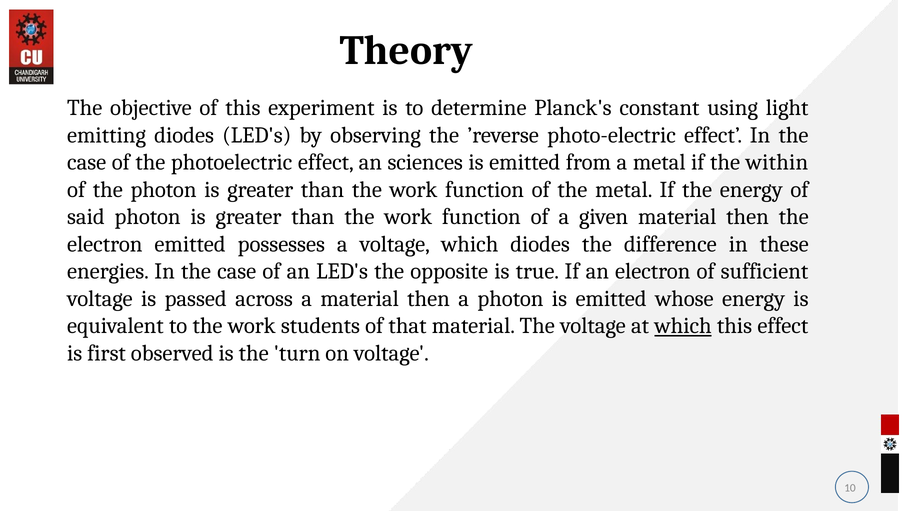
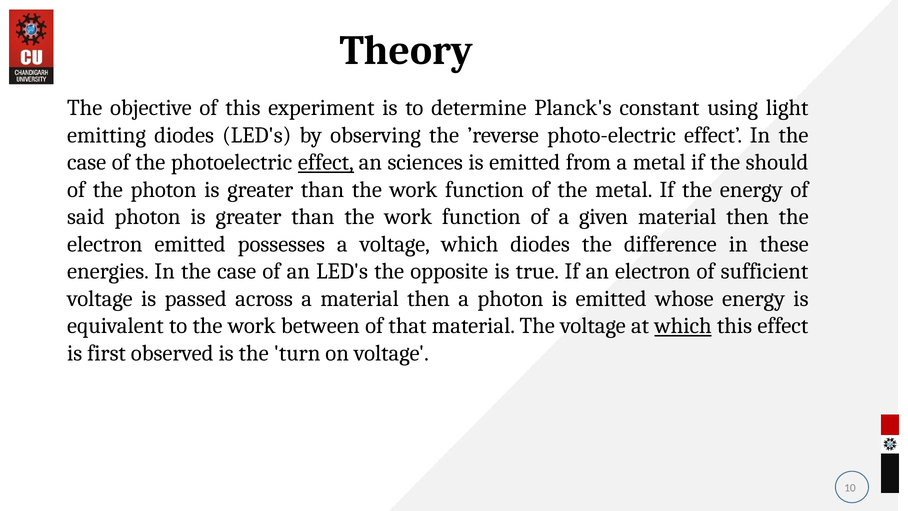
effect at (326, 162) underline: none -> present
within: within -> should
students: students -> between
